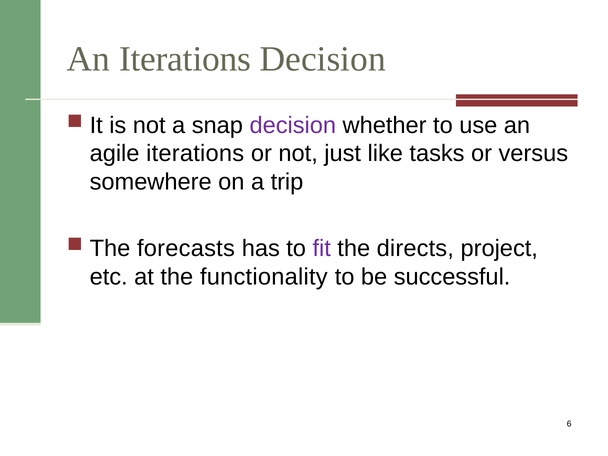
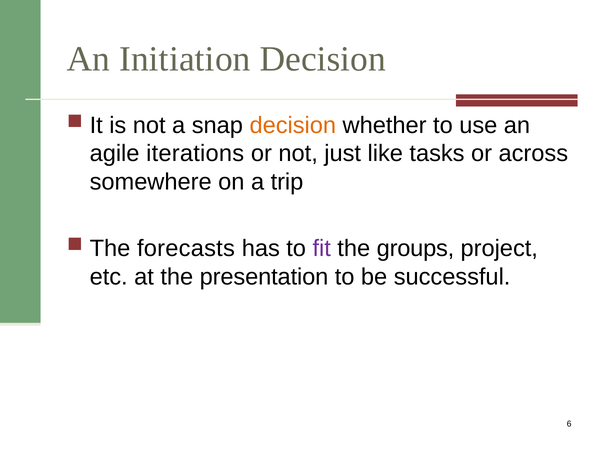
An Iterations: Iterations -> Initiation
decision at (293, 125) colour: purple -> orange
versus: versus -> across
directs: directs -> groups
functionality: functionality -> presentation
